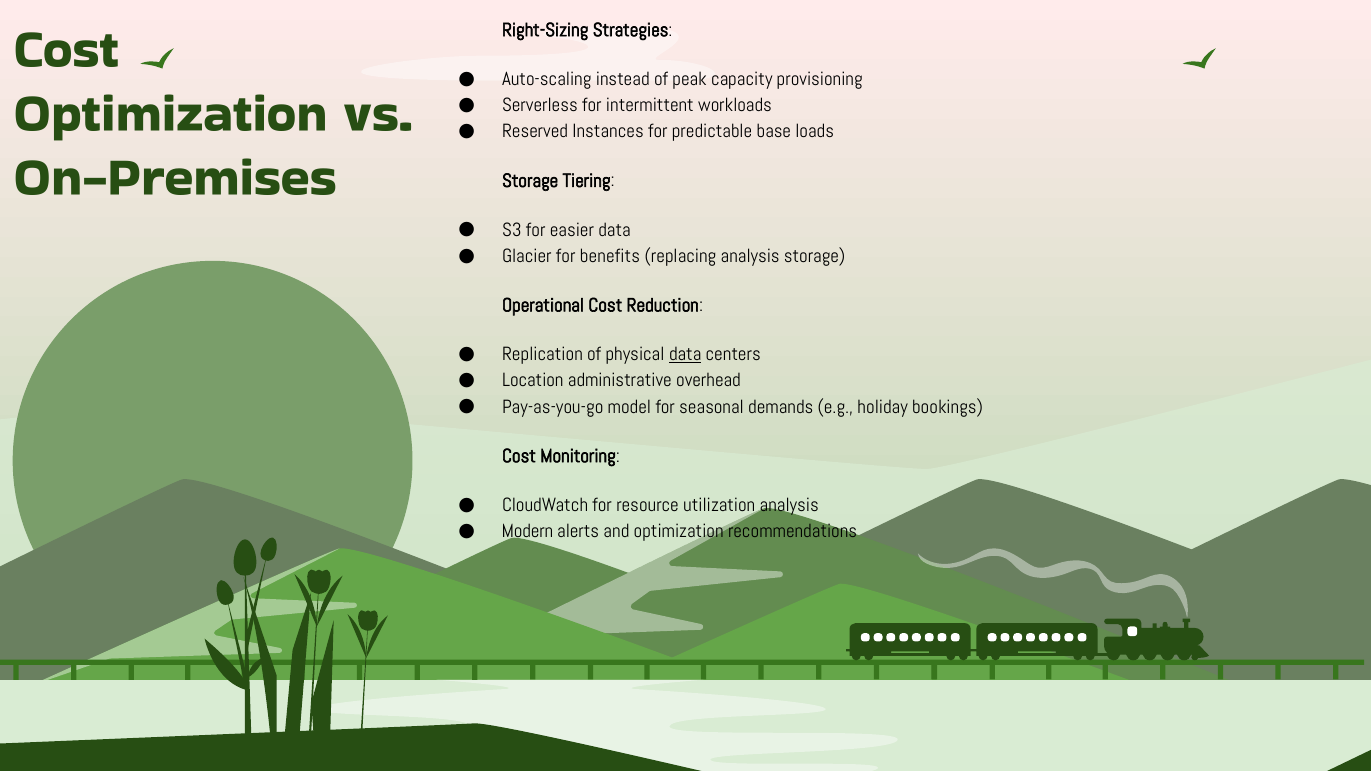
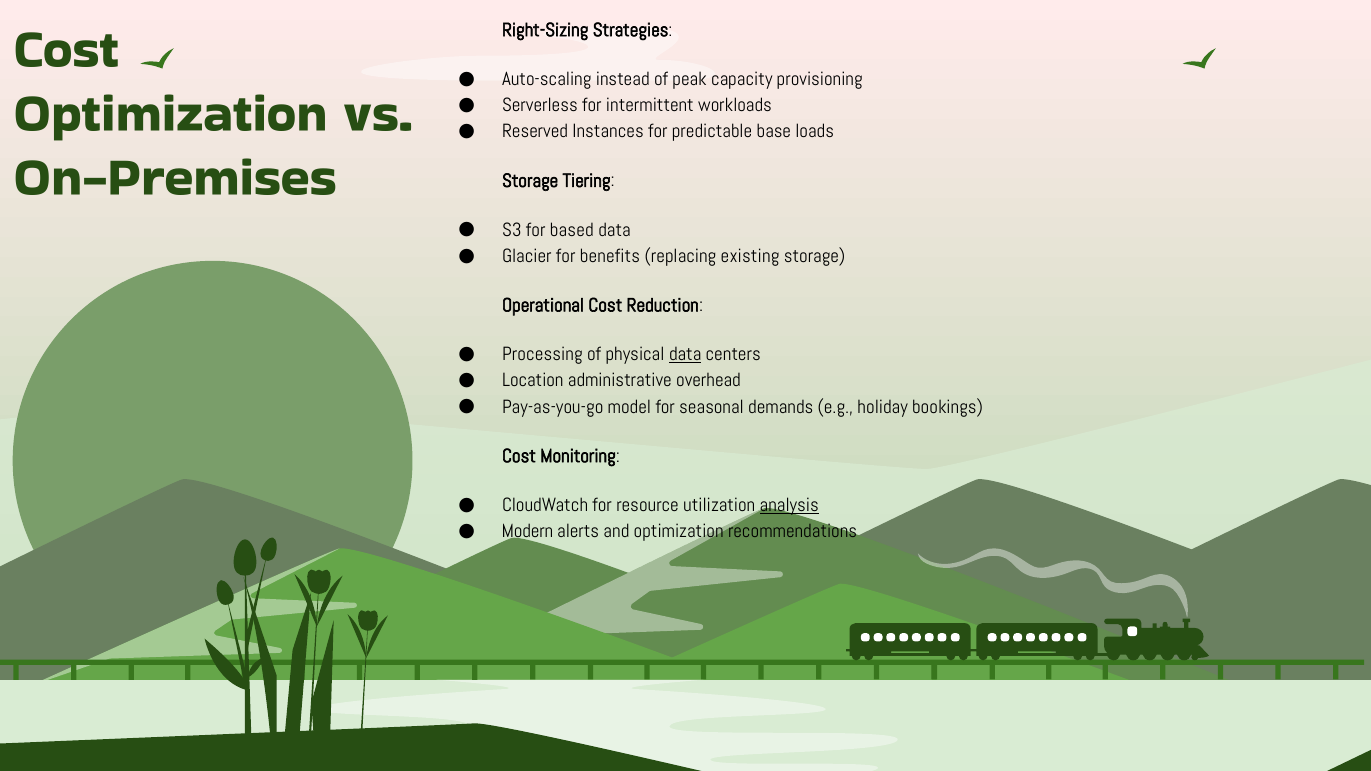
easier: easier -> based
replacing analysis: analysis -> existing
Replication: Replication -> Processing
analysis at (789, 505) underline: none -> present
